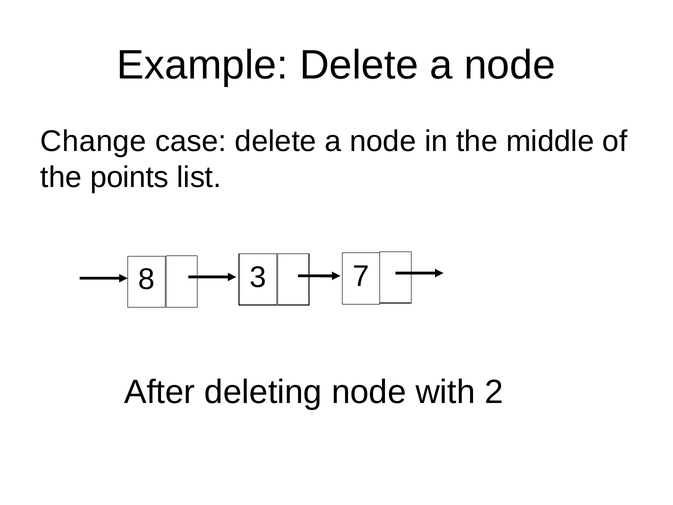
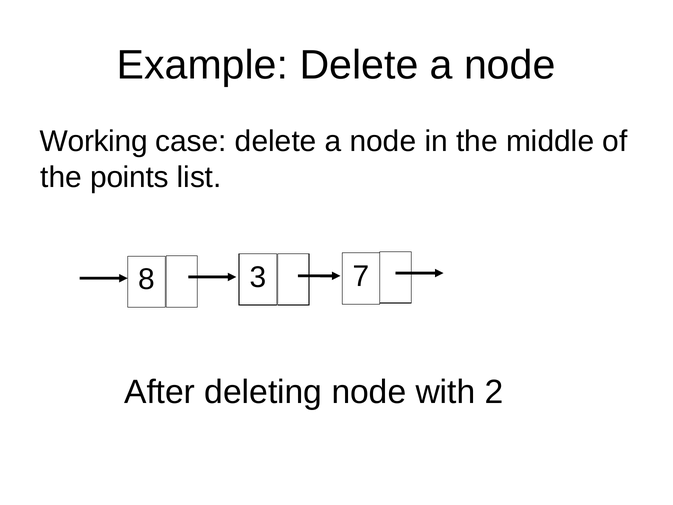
Change: Change -> Working
